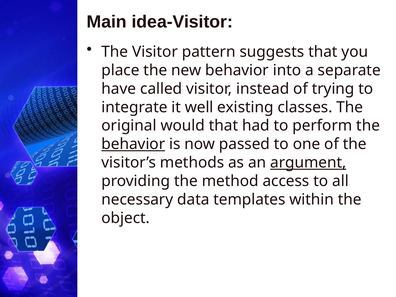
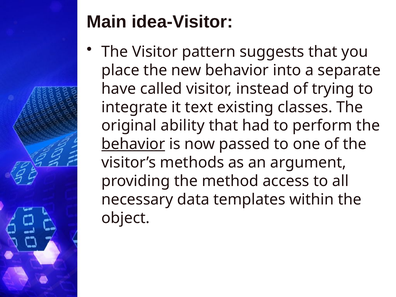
well: well -> text
would: would -> ability
argument underline: present -> none
